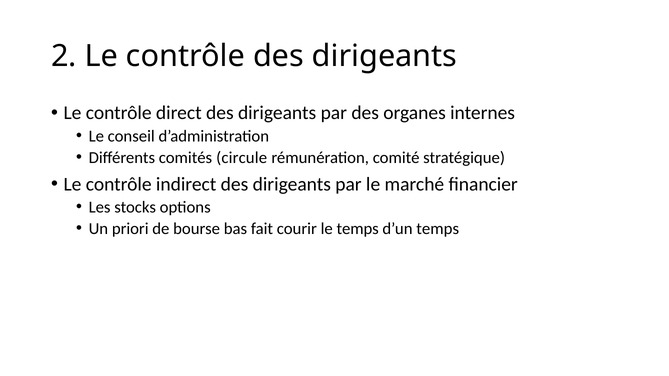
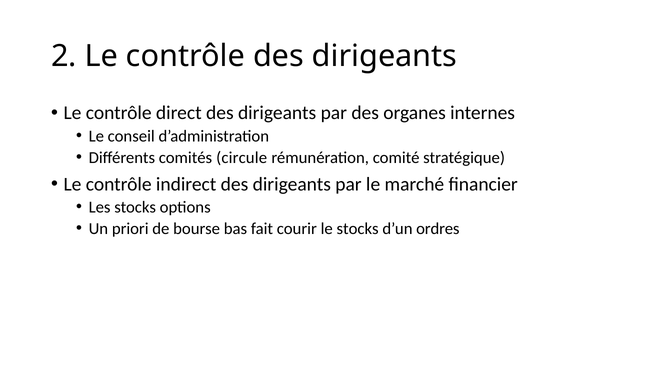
le temps: temps -> stocks
d’un temps: temps -> ordres
